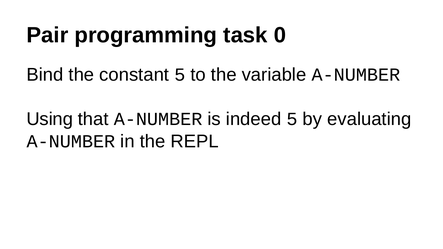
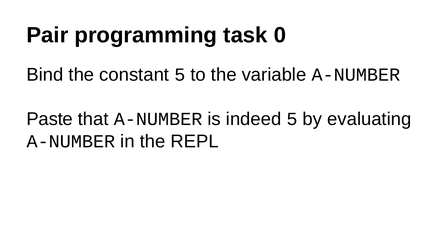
Using: Using -> Paste
